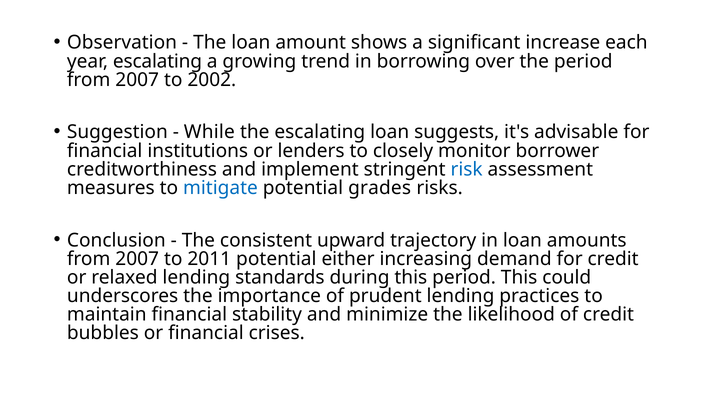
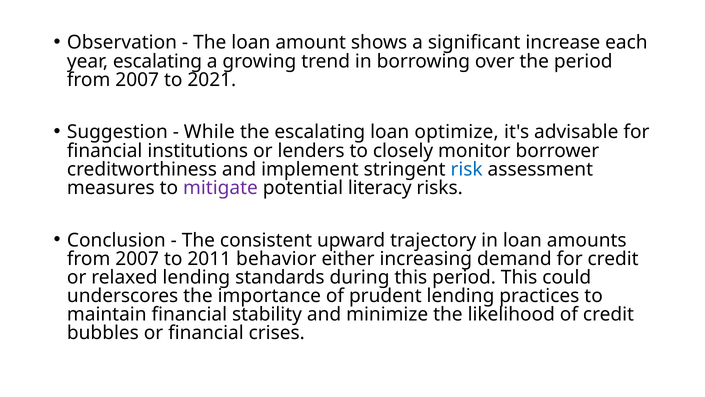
2002: 2002 -> 2021
suggests: suggests -> optimize
mitigate colour: blue -> purple
grades: grades -> literacy
2011 potential: potential -> behavior
